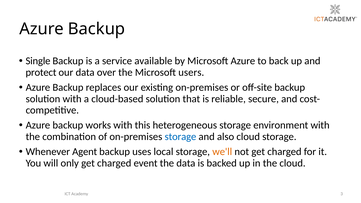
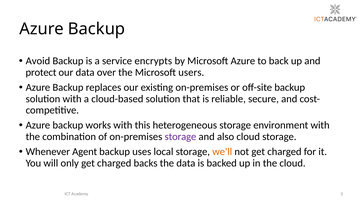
Single: Single -> Avoid
available: available -> encrypts
storage at (180, 137) colour: blue -> purple
event: event -> backs
